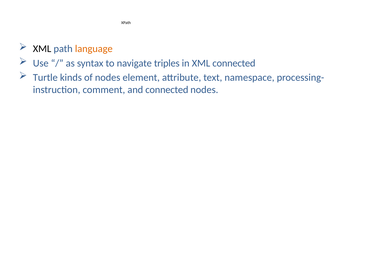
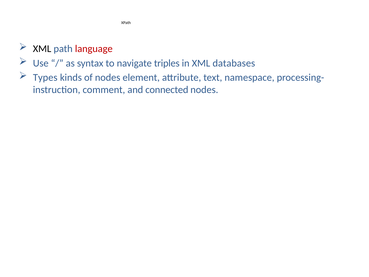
language colour: orange -> red
XML connected: connected -> databases
Turtle: Turtle -> Types
